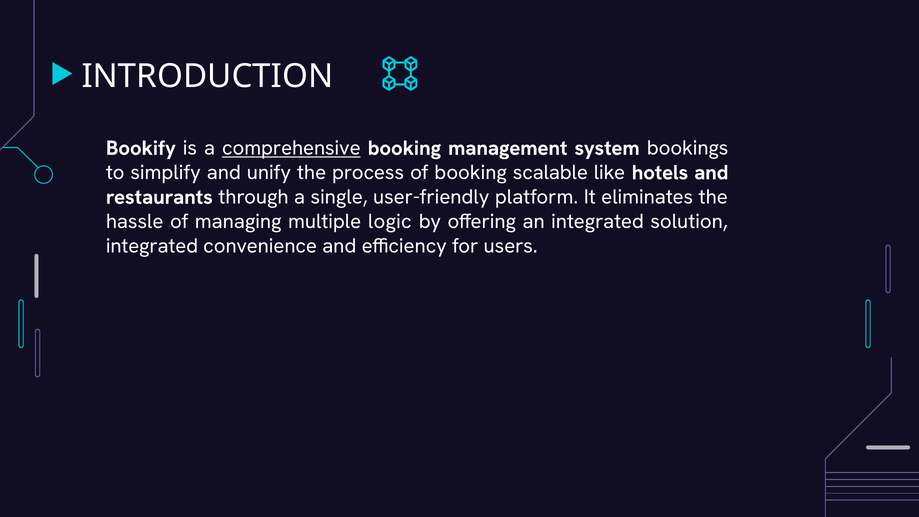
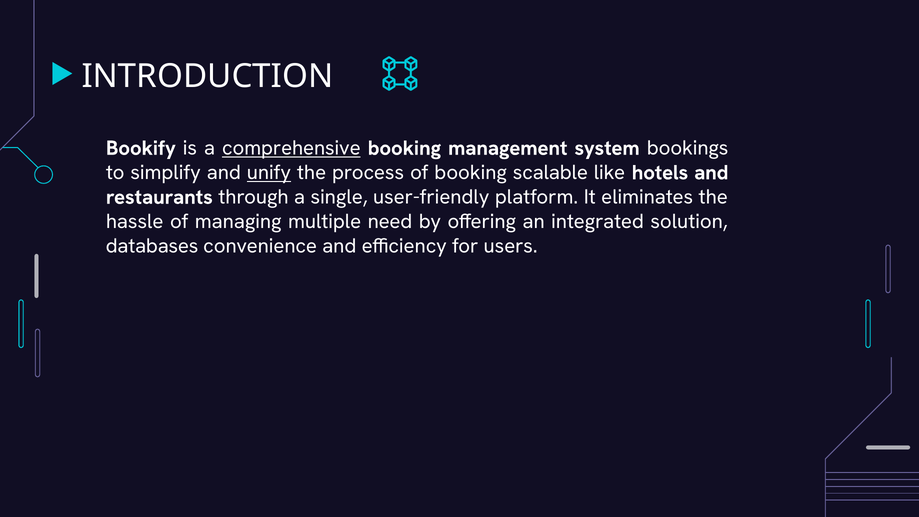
unify underline: none -> present
logic: logic -> need
integrated at (152, 246): integrated -> databases
